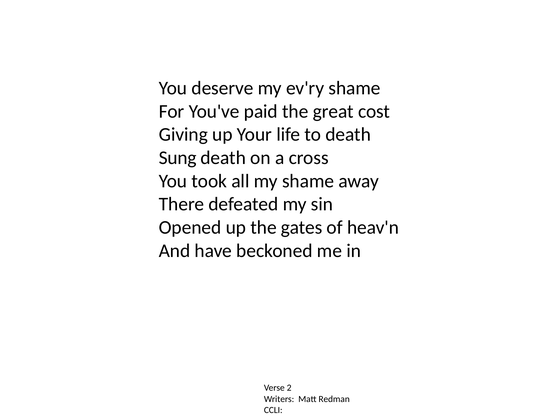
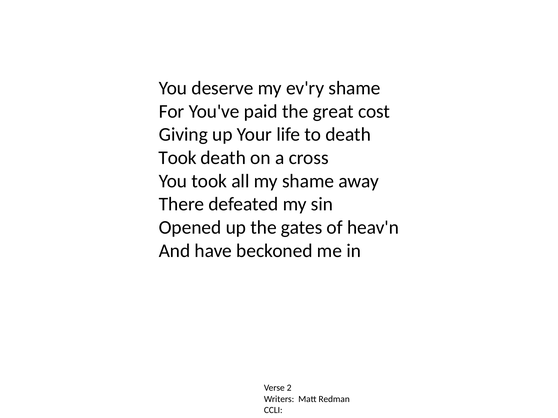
Sung at (178, 158): Sung -> Took
